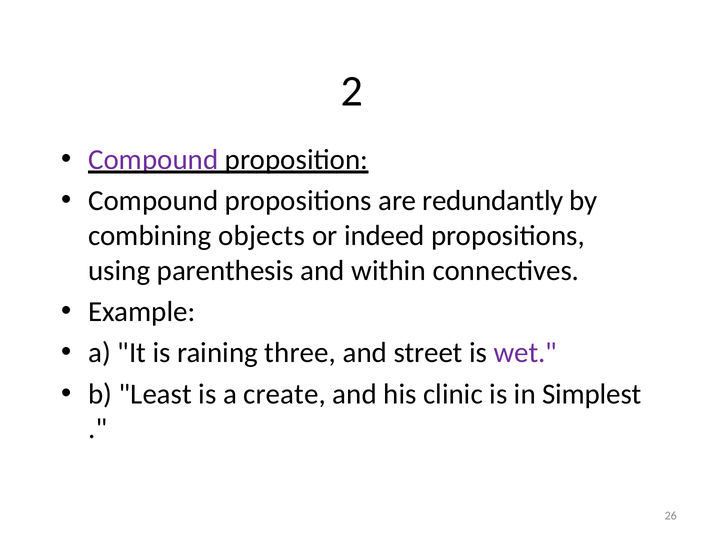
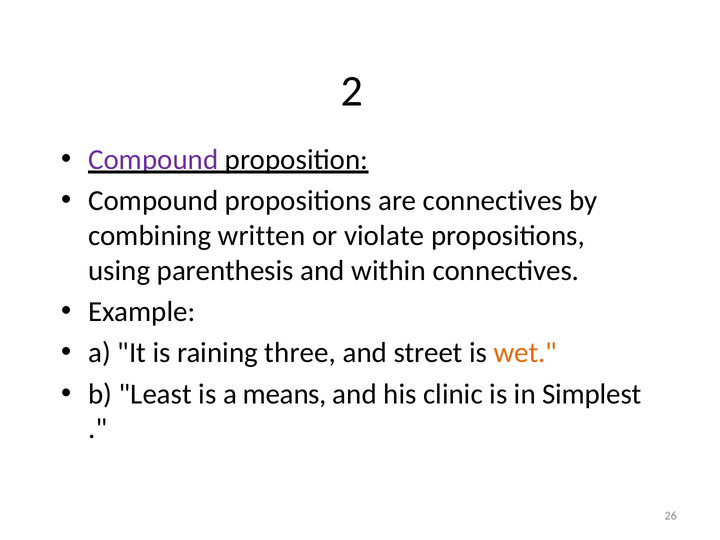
are redundantly: redundantly -> connectives
objects: objects -> written
indeed: indeed -> violate
wet colour: purple -> orange
create: create -> means
